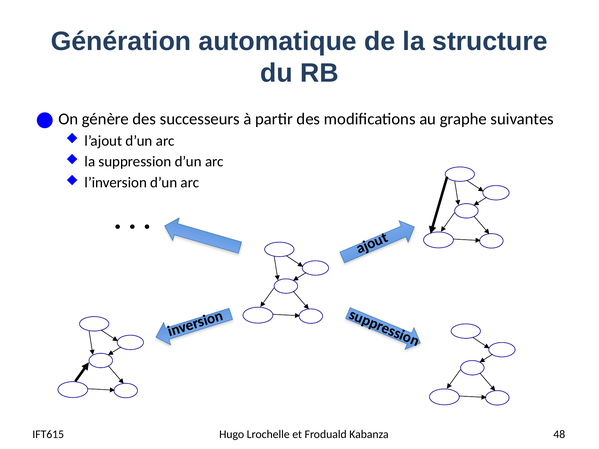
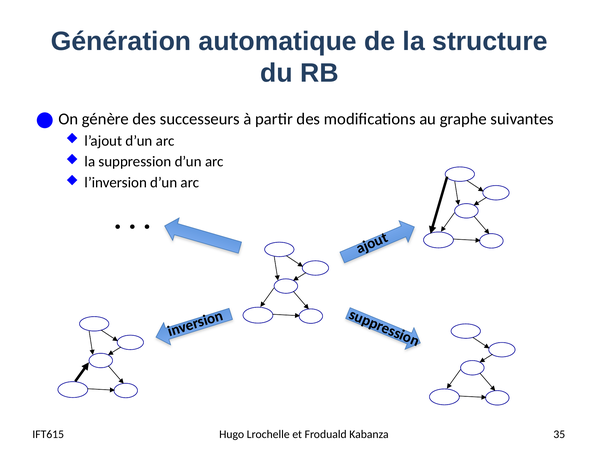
48: 48 -> 35
